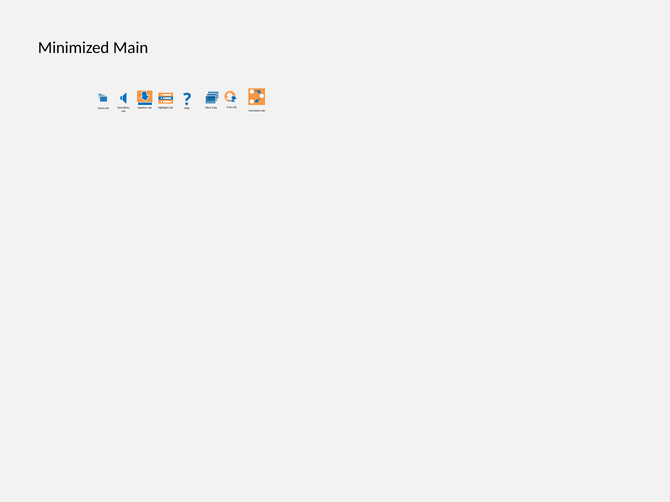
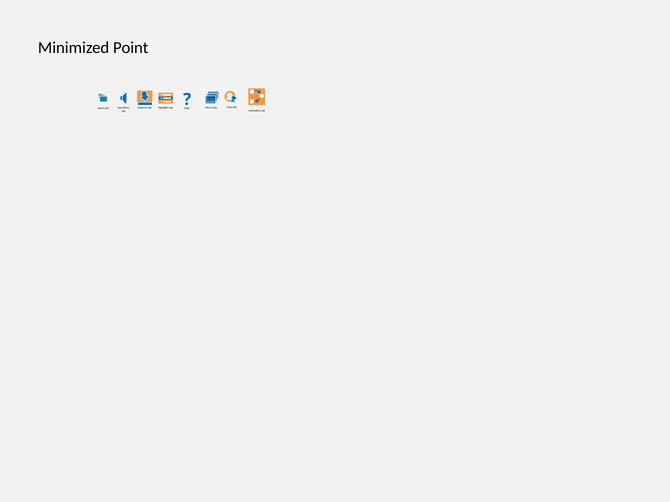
Main: Main -> Point
